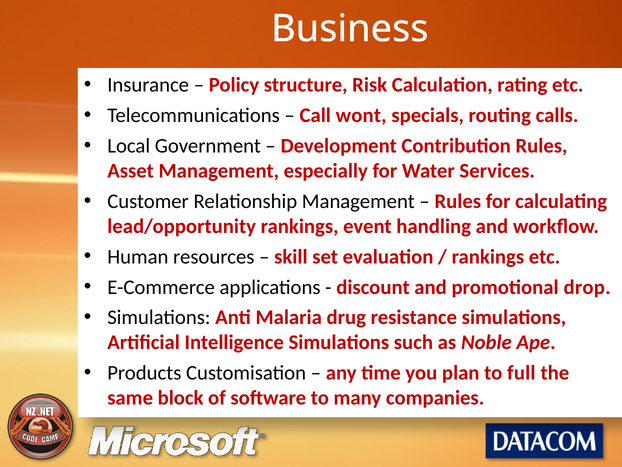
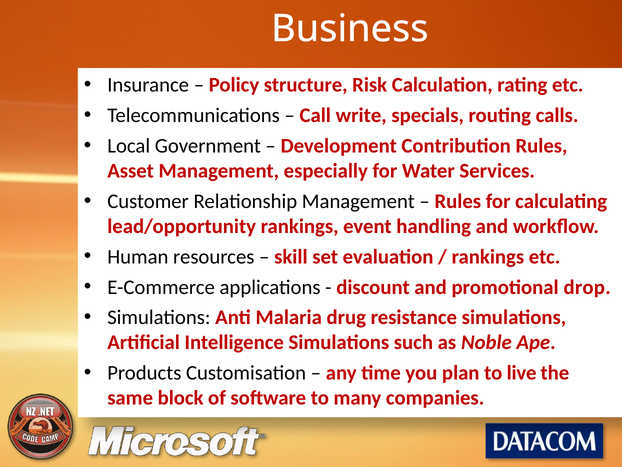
wont: wont -> write
full: full -> live
